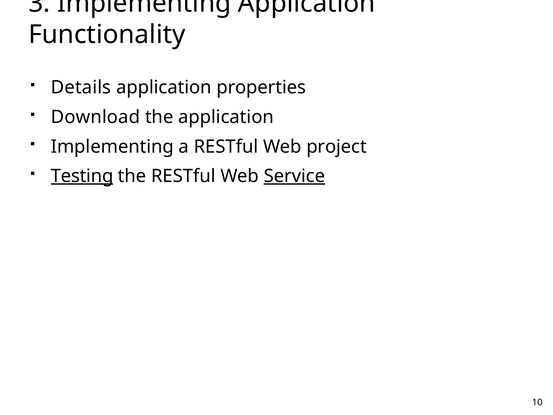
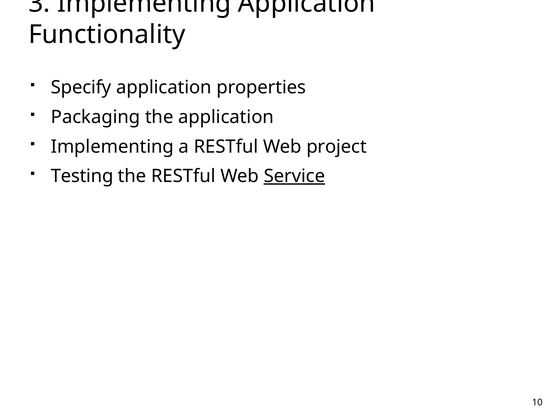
Details: Details -> Specify
Download: Download -> Packaging
Testing underline: present -> none
